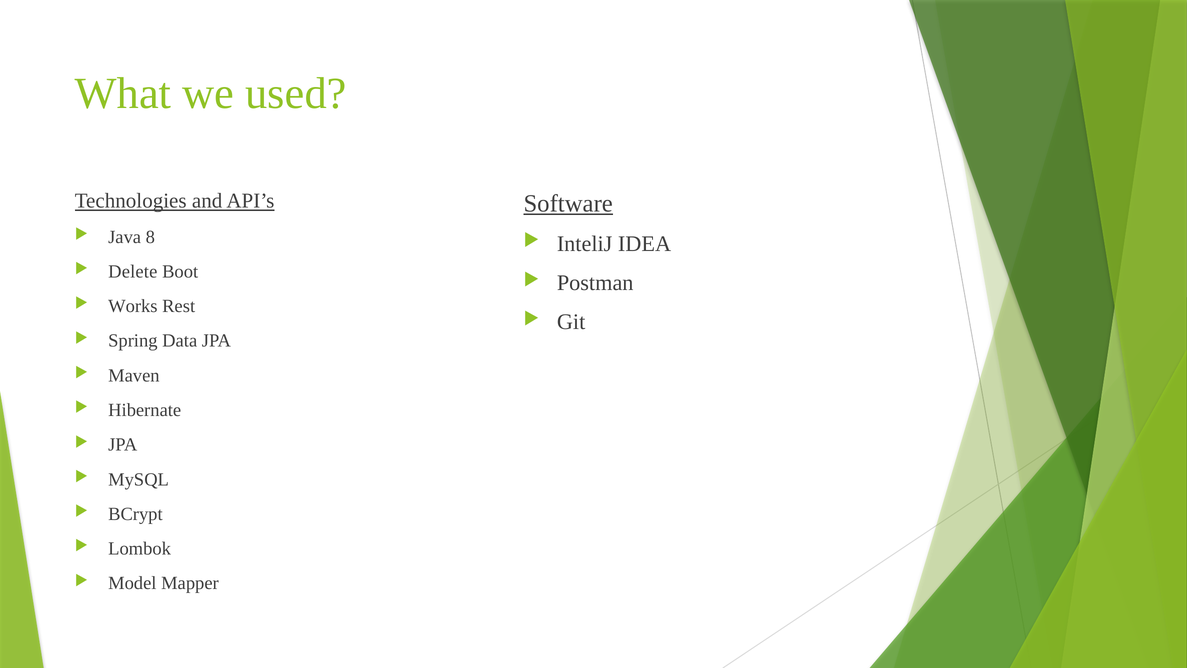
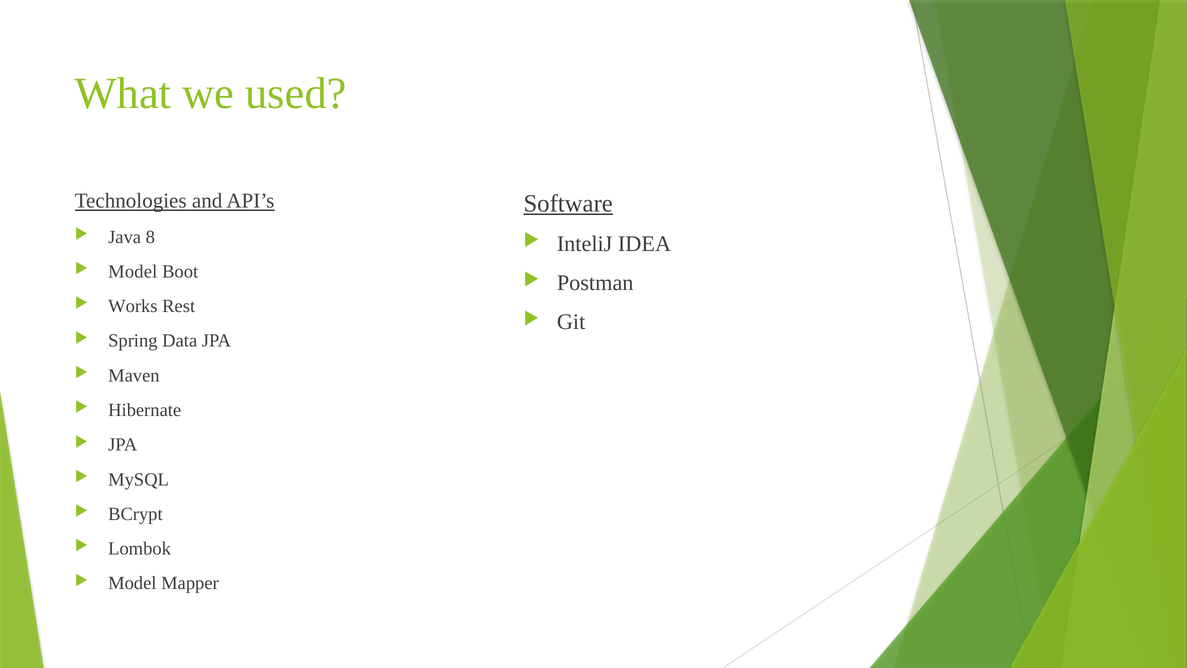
Delete at (133, 271): Delete -> Model
